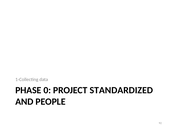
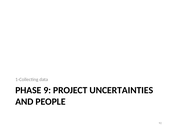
0: 0 -> 9
STANDARDIZED: STANDARDIZED -> UNCERTAINTIES
